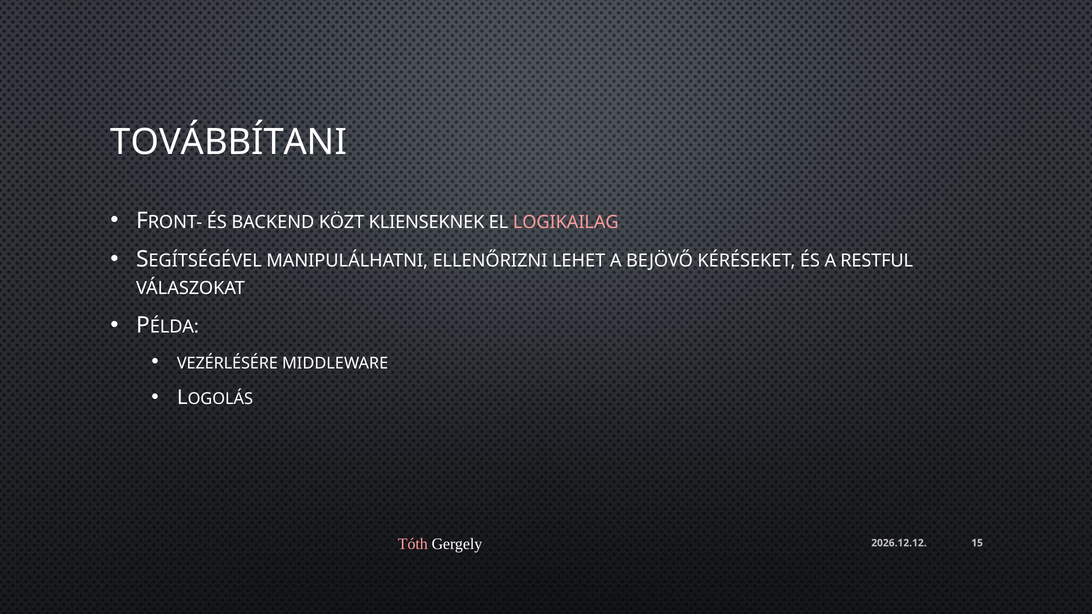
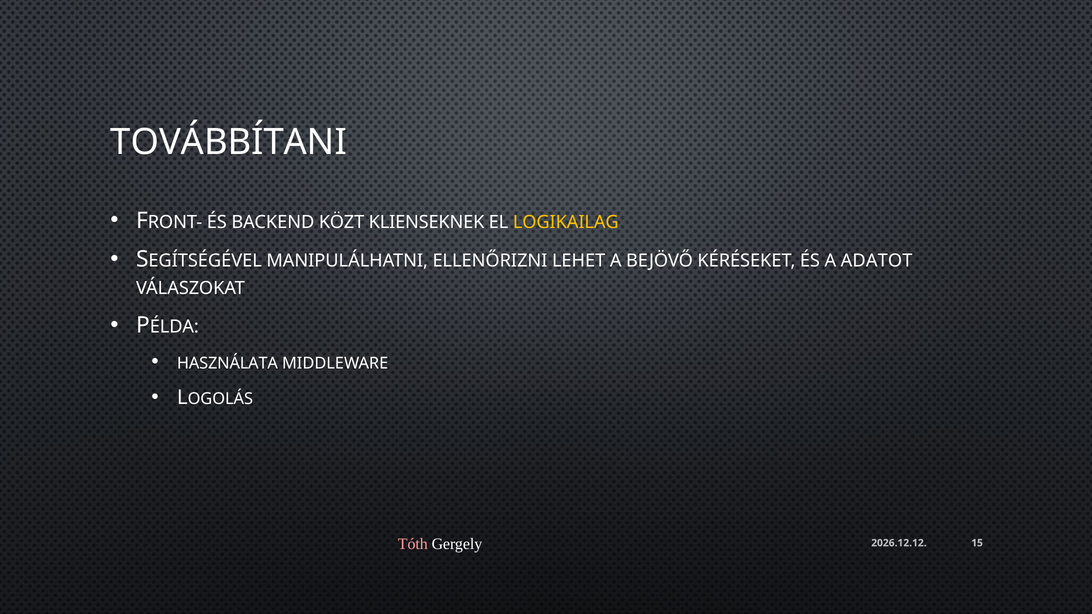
LOGIKAILAG colour: pink -> yellow
RESTFUL: RESTFUL -> ADATOT
VEZÉRLÉSÉRE: VEZÉRLÉSÉRE -> HASZNÁLATA
